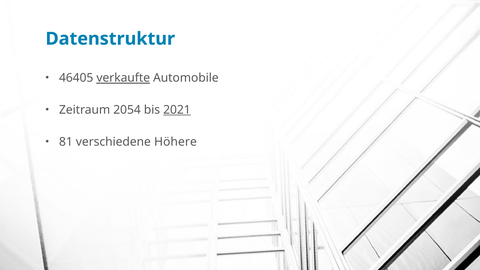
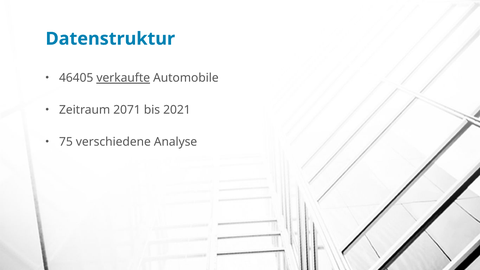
2054: 2054 -> 2071
2021 underline: present -> none
81: 81 -> 75
Höhere: Höhere -> Analyse
